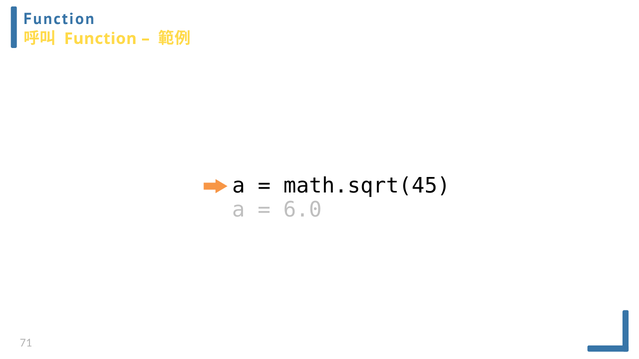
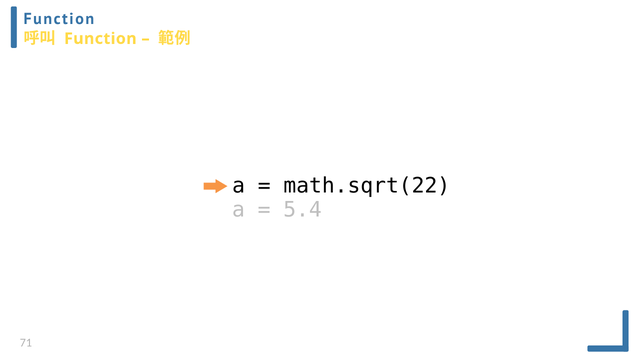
math.sqrt(45: math.sqrt(45 -> math.sqrt(22
6.0: 6.0 -> 5.4
